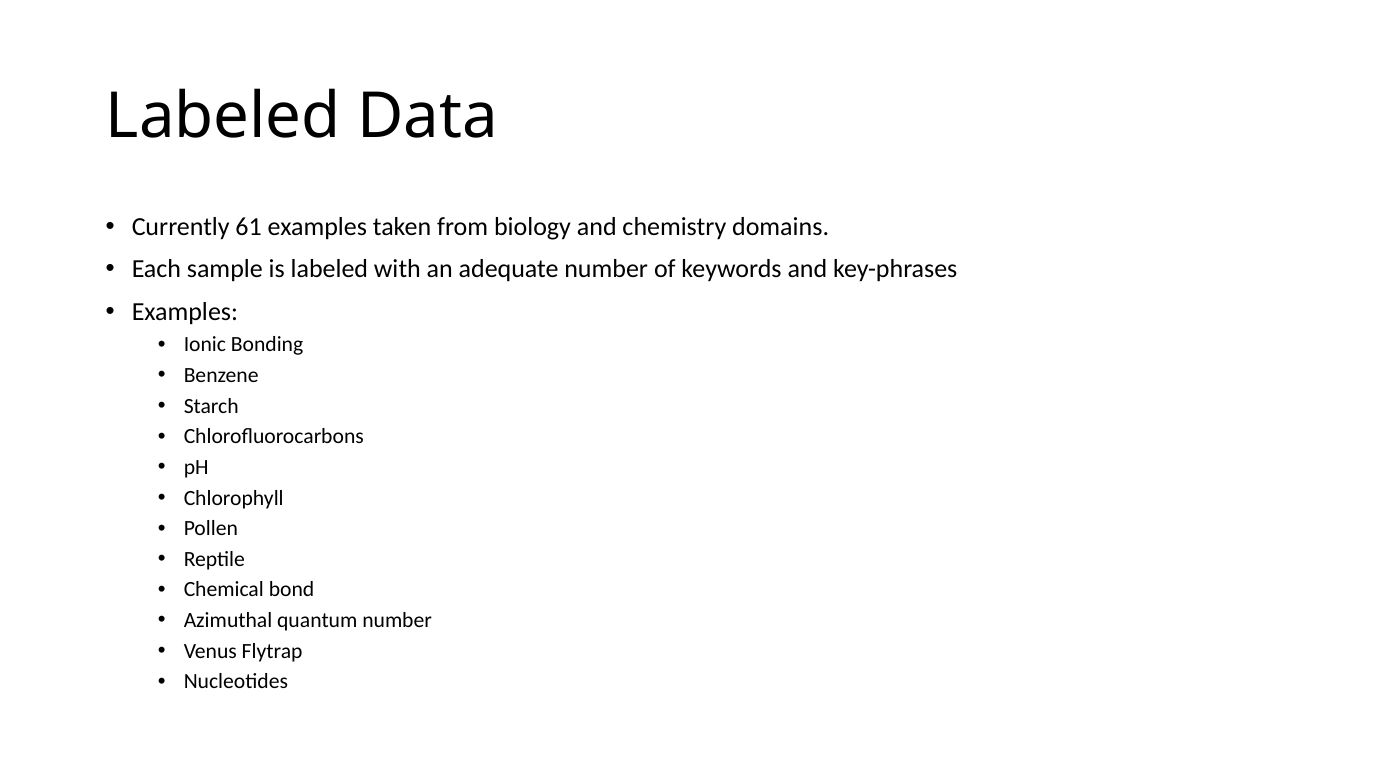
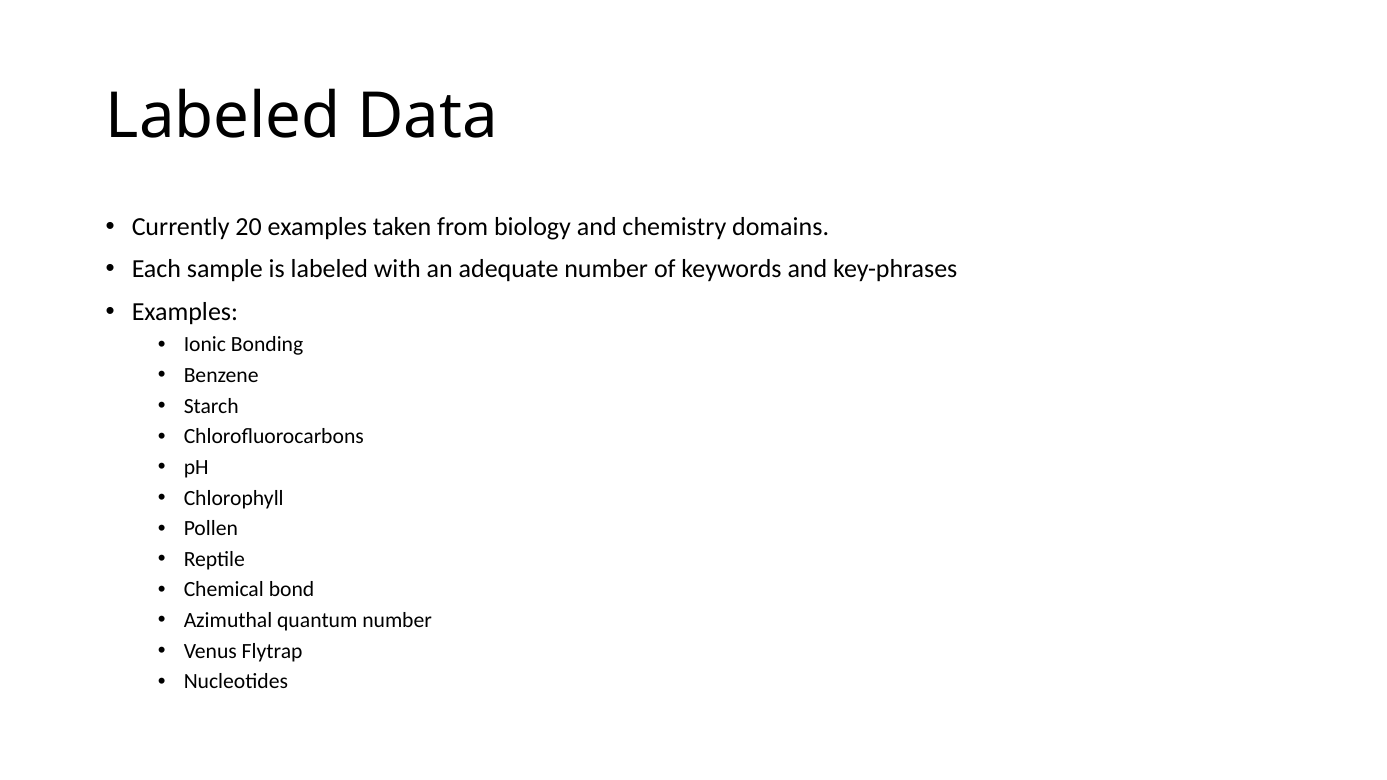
61: 61 -> 20
